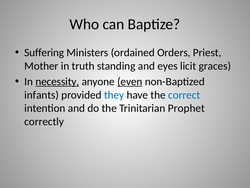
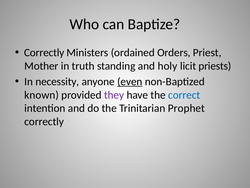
Suffering at (44, 52): Suffering -> Correctly
eyes: eyes -> holy
graces: graces -> priests
necessity underline: present -> none
infants: infants -> known
they colour: blue -> purple
